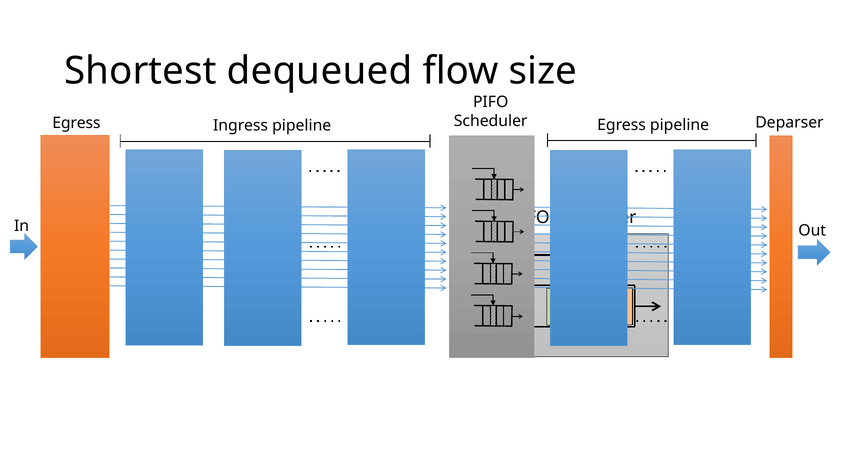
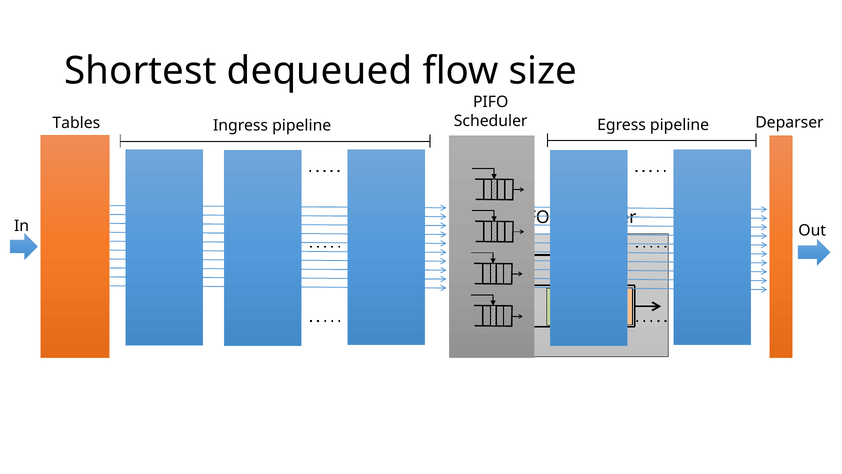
Egress at (76, 123): Egress -> Tables
